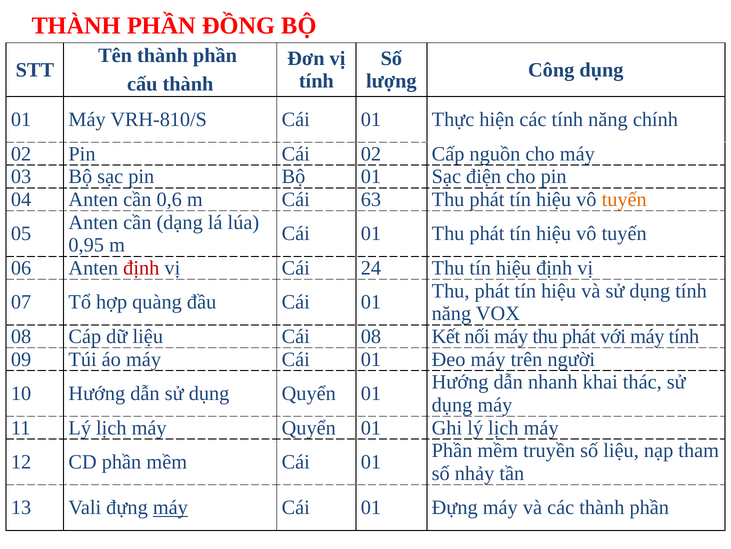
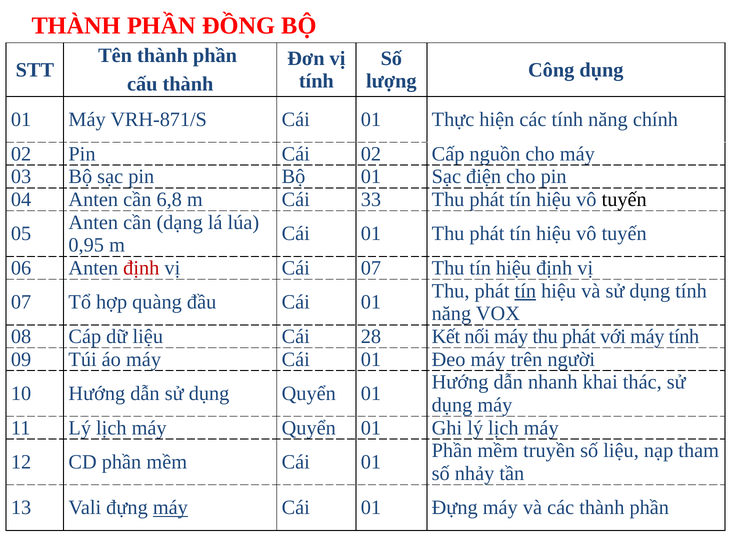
VRH-810/S: VRH-810/S -> VRH-871/S
0,6: 0,6 -> 6,8
63: 63 -> 33
tuyến at (624, 199) colour: orange -> black
Cái 24: 24 -> 07
tín at (525, 291) underline: none -> present
Cái 08: 08 -> 28
